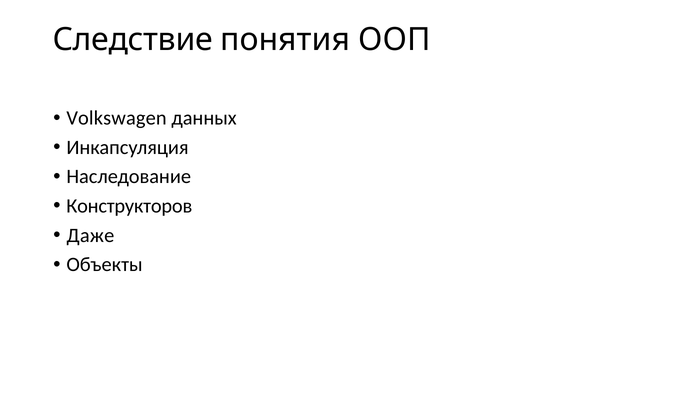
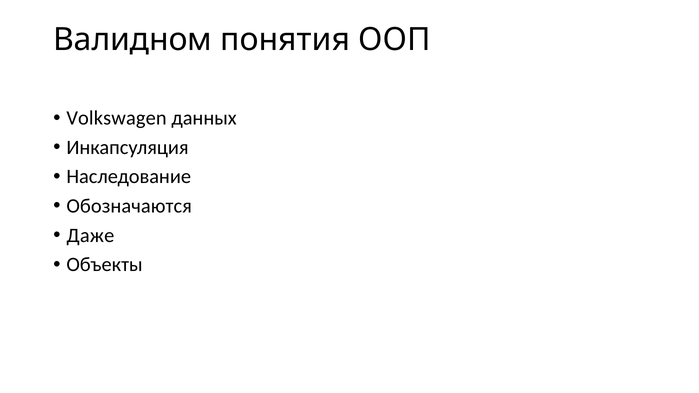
Следствие: Следствие -> Валидном
Конструкторов: Конструкторов -> Обозначаются
